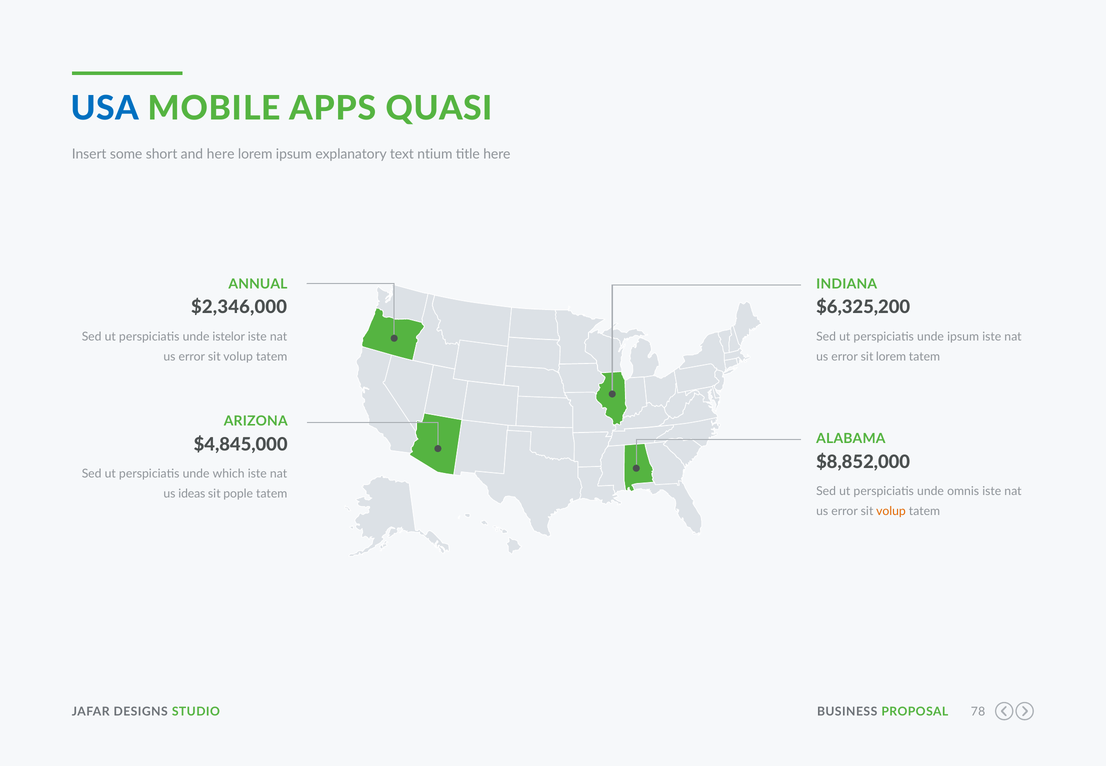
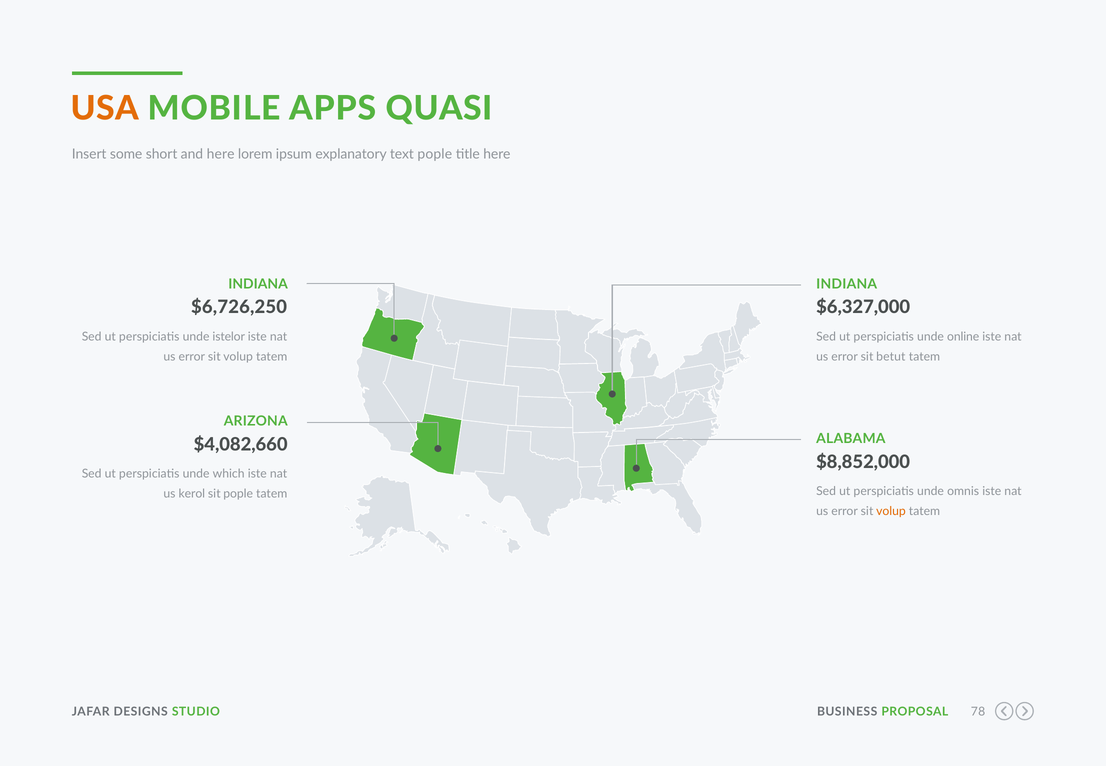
USA colour: blue -> orange
text ntium: ntium -> pople
ANNUAL at (258, 284): ANNUAL -> INDIANA
$2,346,000: $2,346,000 -> $6,726,250
$6,325,200: $6,325,200 -> $6,327,000
unde ipsum: ipsum -> online
sit lorem: lorem -> betut
$4,845,000: $4,845,000 -> $4,082,660
ideas: ideas -> kerol
